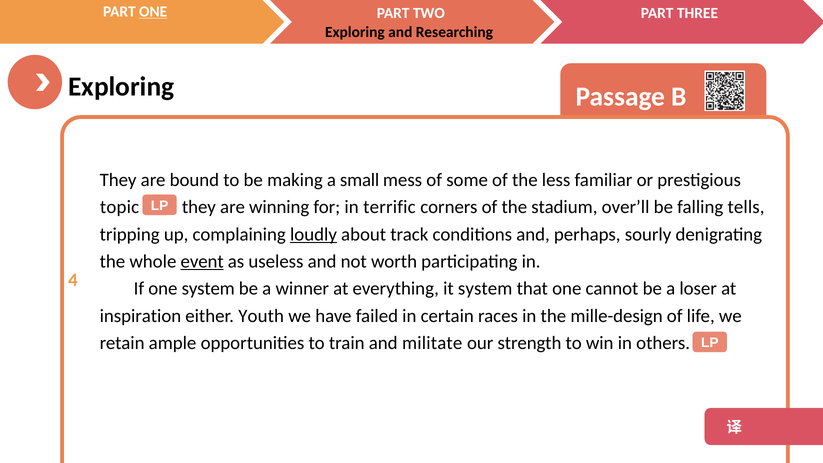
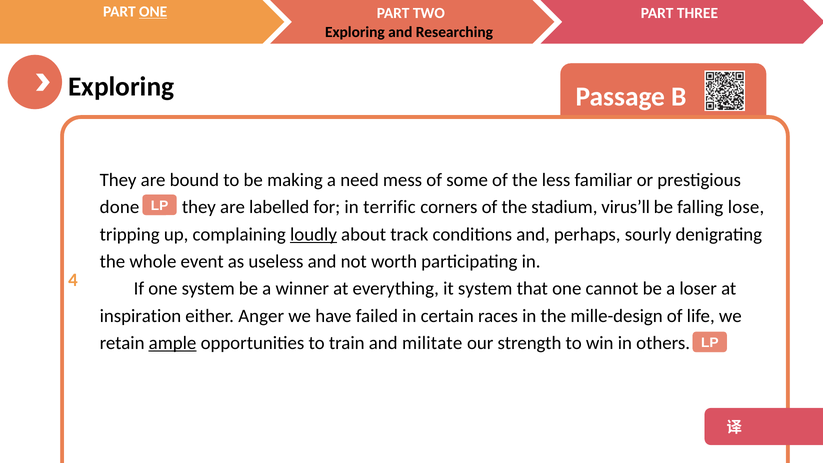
small: small -> need
topic: topic -> done
winning: winning -> labelled
over’ll: over’ll -> virus’ll
tells: tells -> lose
event underline: present -> none
Youth: Youth -> Anger
ample underline: none -> present
